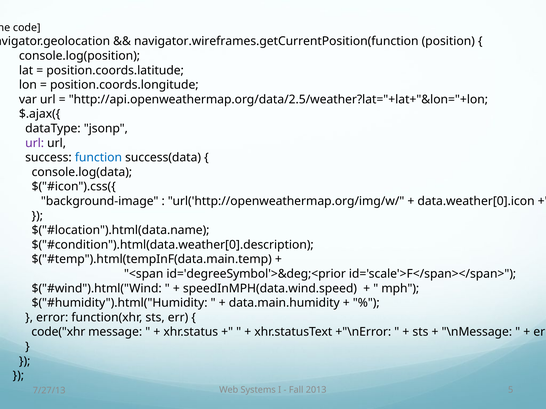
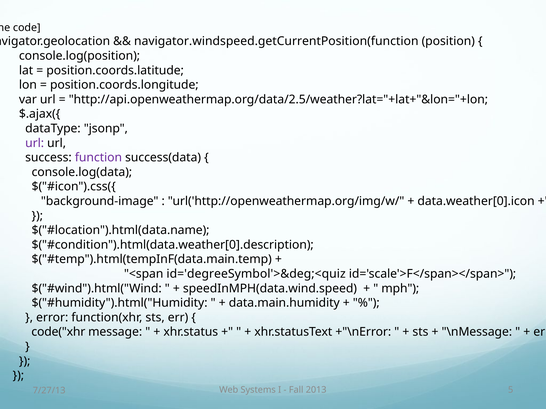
navigator.wireframes.getCurrentPosition(function: navigator.wireframes.getCurrentPosition(function -> navigator.windspeed.getCurrentPosition(function
function colour: blue -> purple
id='degreeSymbol'>&deg;<prior: id='degreeSymbol'>&deg;<prior -> id='degreeSymbol'>&deg;<quiz
